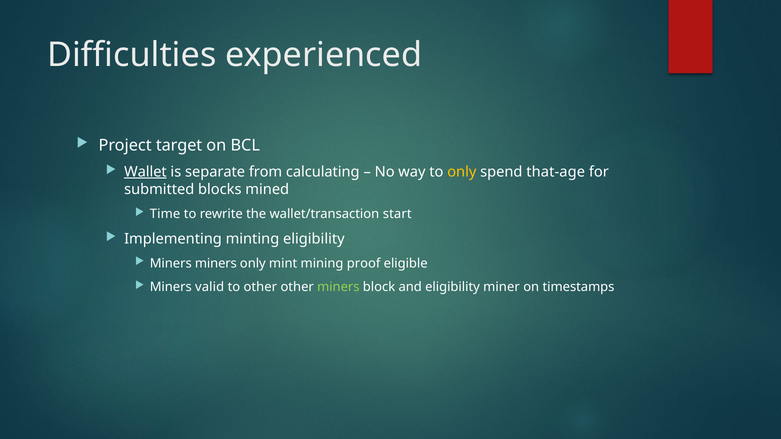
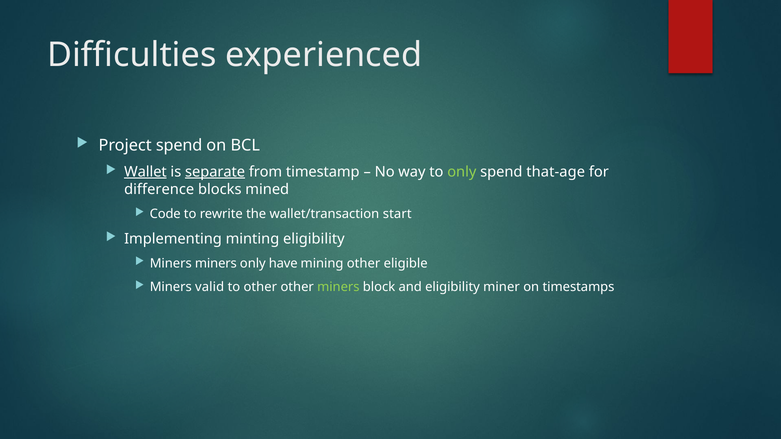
Project target: target -> spend
separate underline: none -> present
calculating: calculating -> timestamp
only at (462, 172) colour: yellow -> light green
submitted: submitted -> difference
Time: Time -> Code
mint: mint -> have
mining proof: proof -> other
